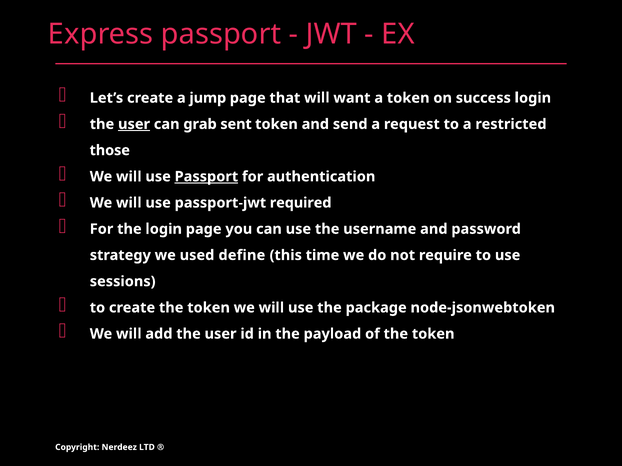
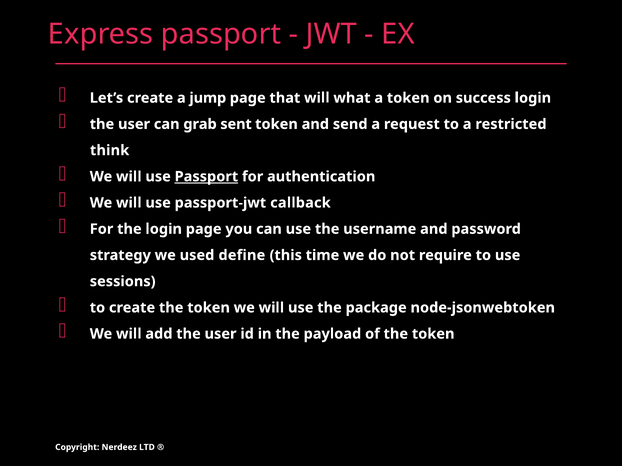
want: want -> what
user at (134, 124) underline: present -> none
those: those -> think
required: required -> callback
